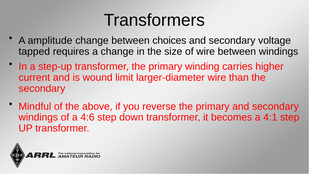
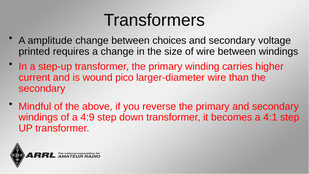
tapped: tapped -> printed
limit: limit -> pico
4:6: 4:6 -> 4:9
